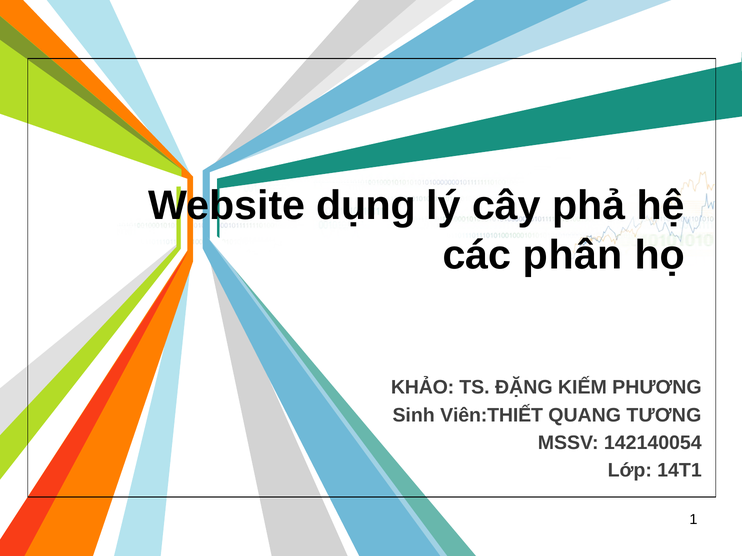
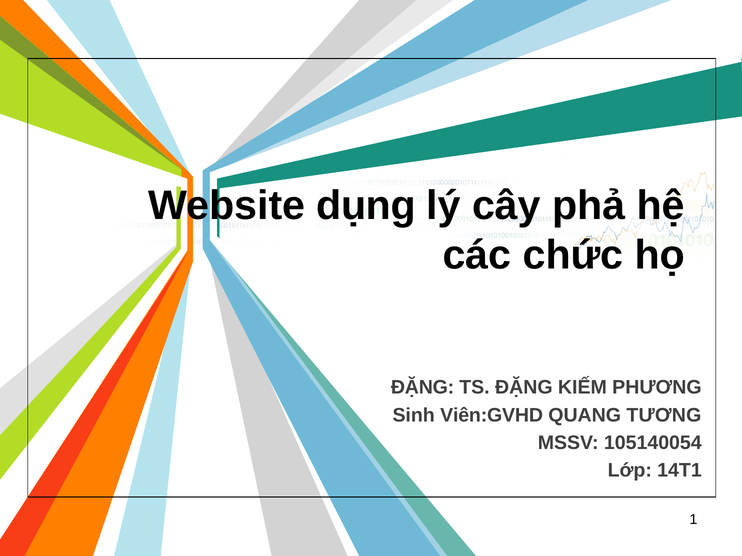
phân: phân -> chức
KHẢO at (423, 388): KHẢO -> ĐẶNG
Viên:THIẾT: Viên:THIẾT -> Viên:GVHD
142140054: 142140054 -> 105140054
